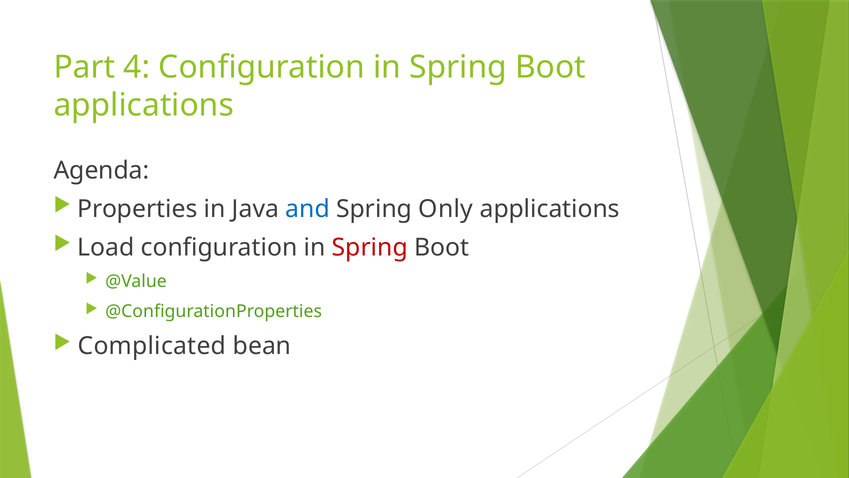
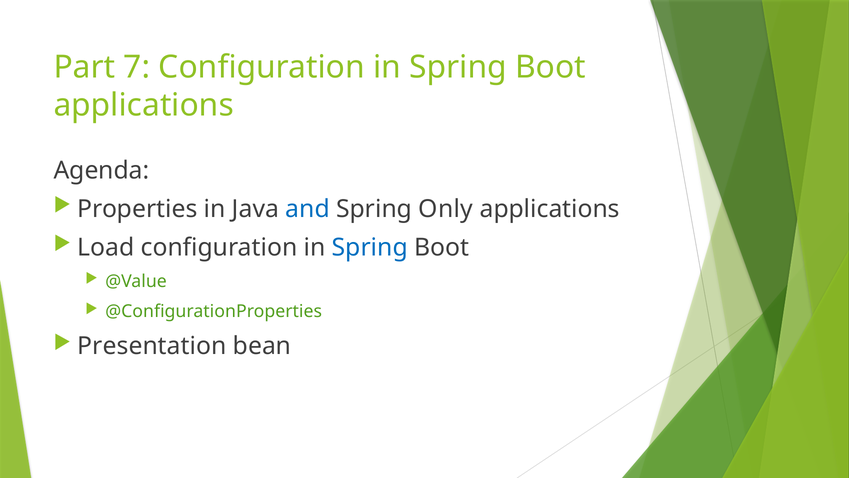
4: 4 -> 7
Spring at (370, 247) colour: red -> blue
Complicated: Complicated -> Presentation
